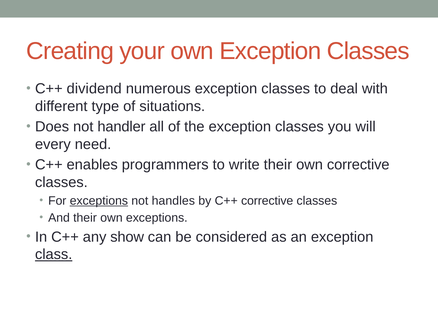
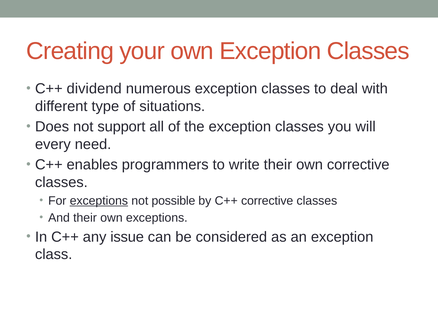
handler: handler -> support
handles: handles -> possible
show: show -> issue
class underline: present -> none
